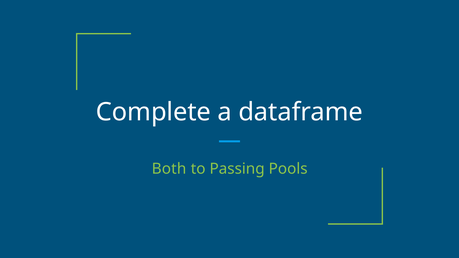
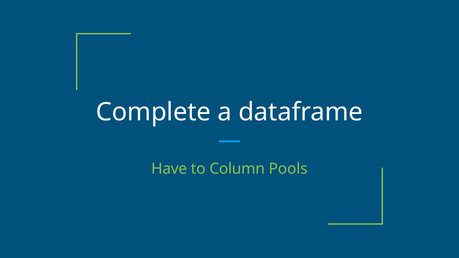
Both: Both -> Have
Passing: Passing -> Column
